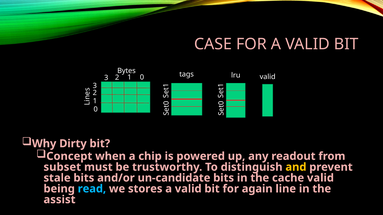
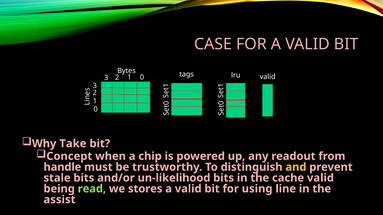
Dirty: Dirty -> Take
subset: subset -> handle
un-candidate: un-candidate -> un-likelihood
read colour: light blue -> light green
again: again -> using
